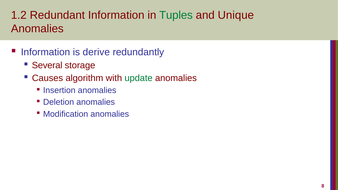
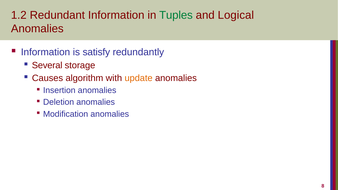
Unique: Unique -> Logical
derive: derive -> satisfy
update colour: green -> orange
